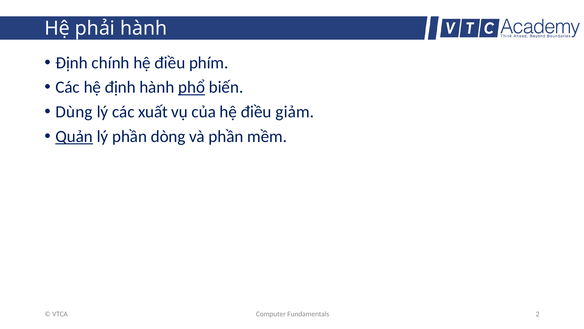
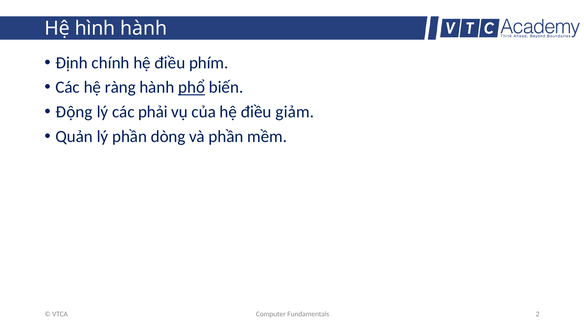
phải: phải -> hình
hệ định: định -> ràng
Dùng: Dùng -> Động
xuất: xuất -> phải
Quản underline: present -> none
